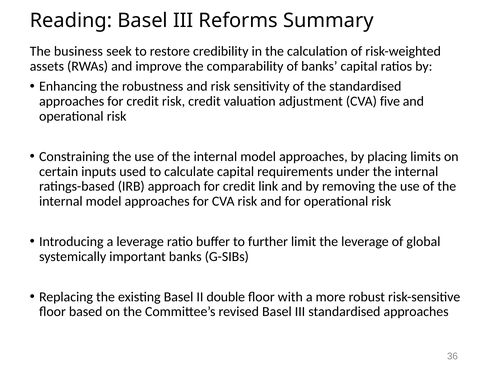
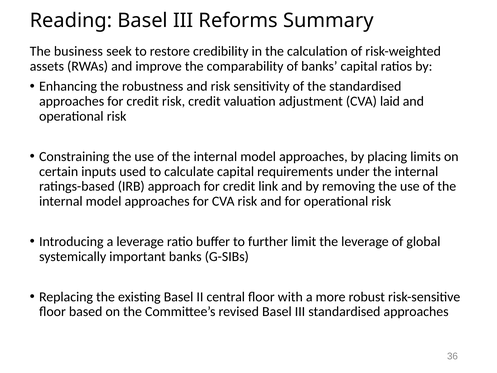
five: five -> laid
double: double -> central
